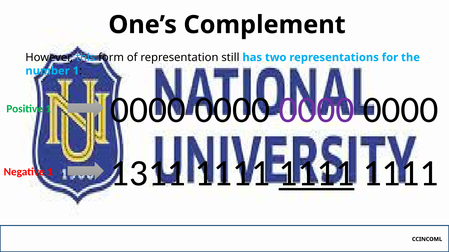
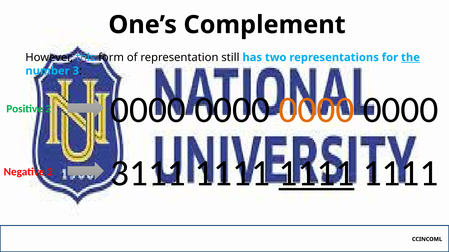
the underline: none -> present
number 1: 1 -> 3
0000 at (316, 110) colour: purple -> orange
Positive 1: 1 -> 2
1311: 1311 -> 3111
Negative 1: 1 -> 2
